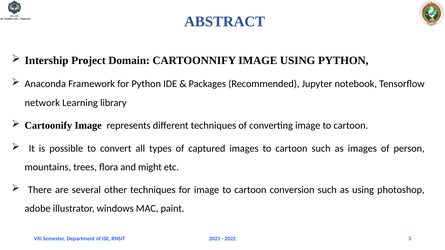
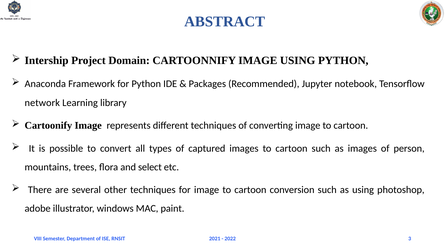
might: might -> select
